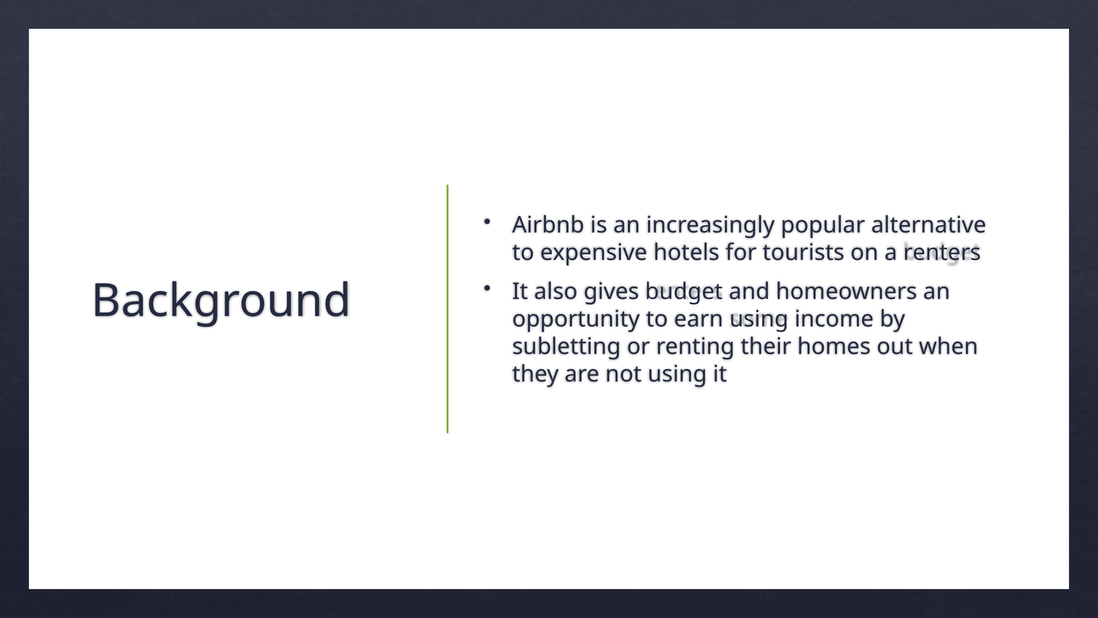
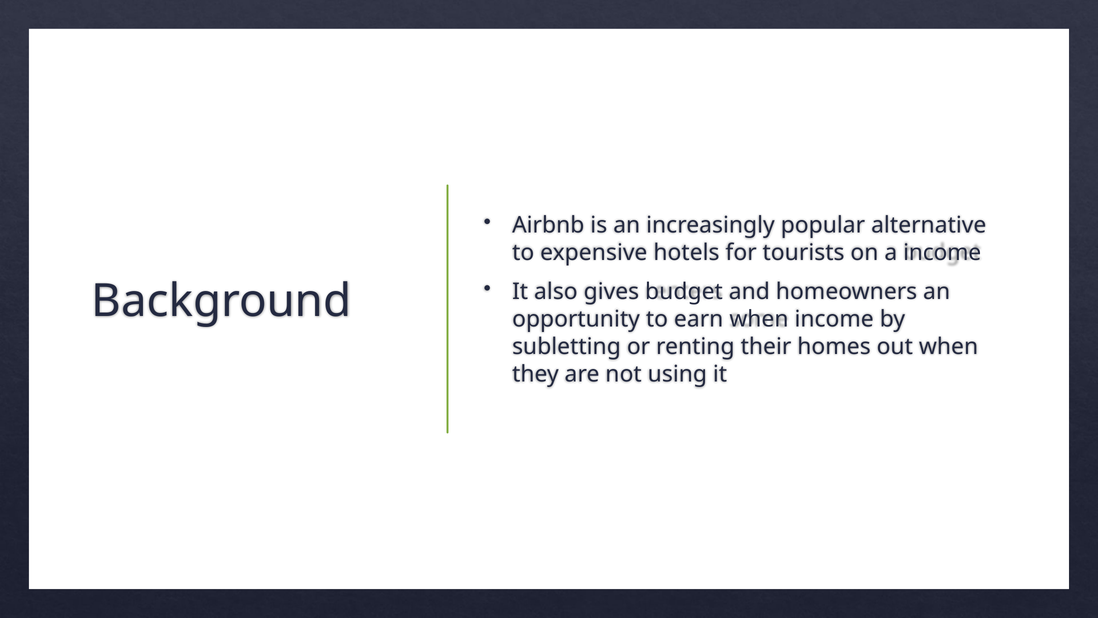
a renters: renters -> income
earn using: using -> when
